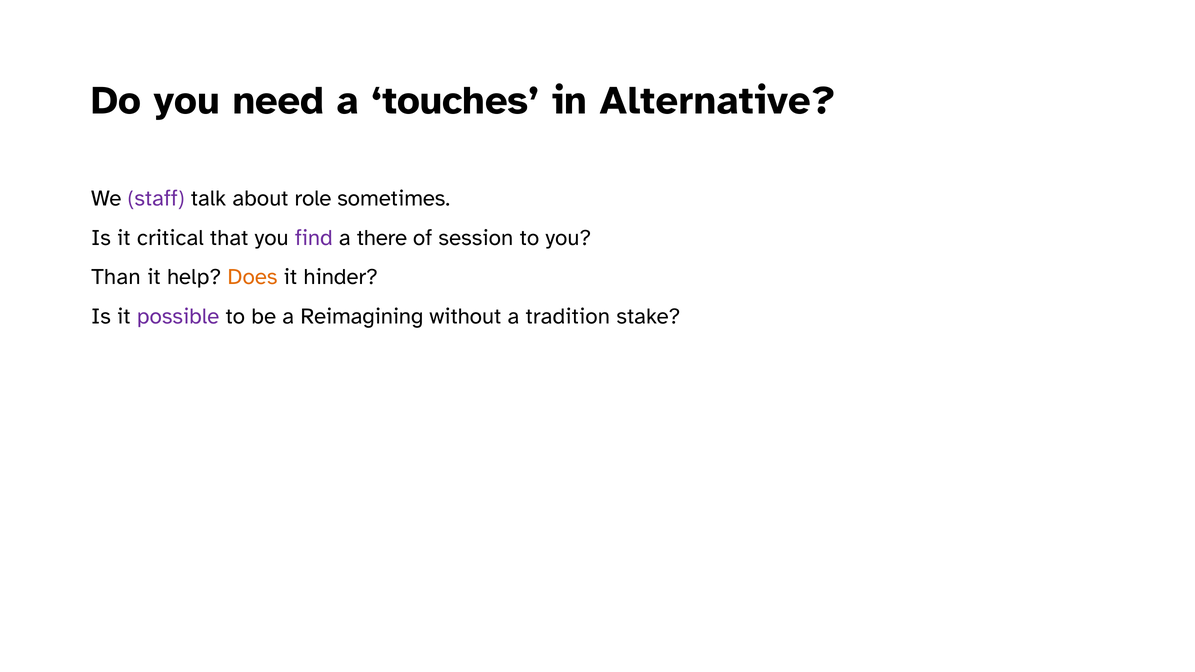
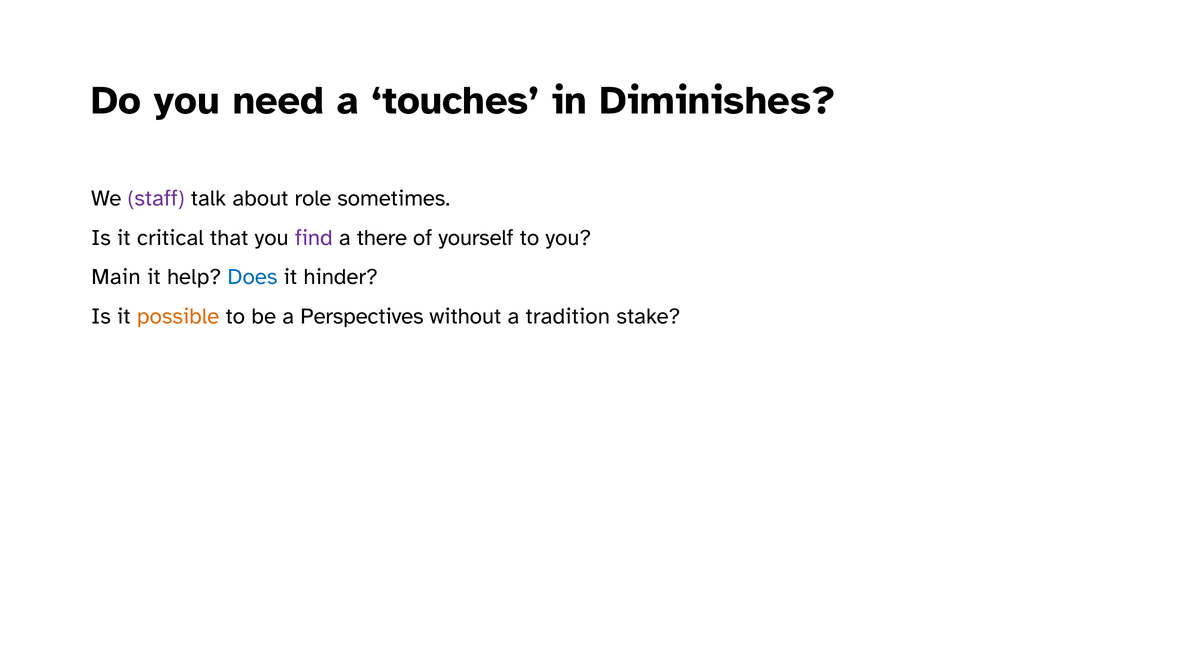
Alternative: Alternative -> Diminishes
session: session -> yourself
Than: Than -> Main
Does colour: orange -> blue
possible colour: purple -> orange
Reimagining: Reimagining -> Perspectives
